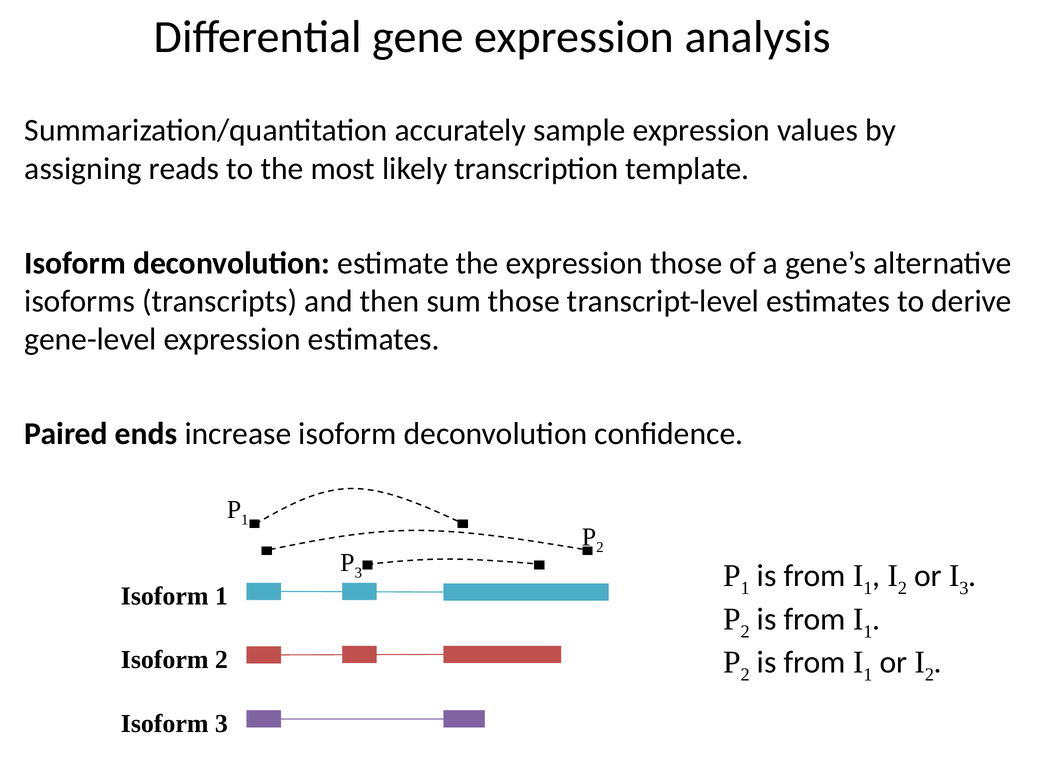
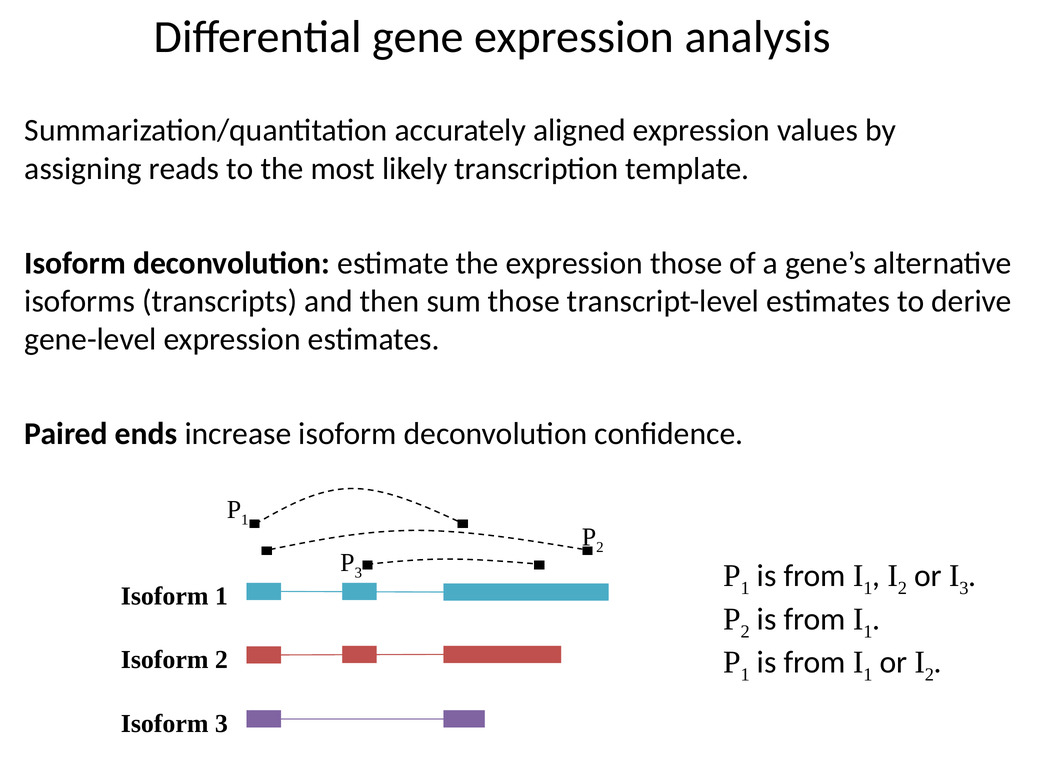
sample: sample -> aligned
2 at (745, 674): 2 -> 1
